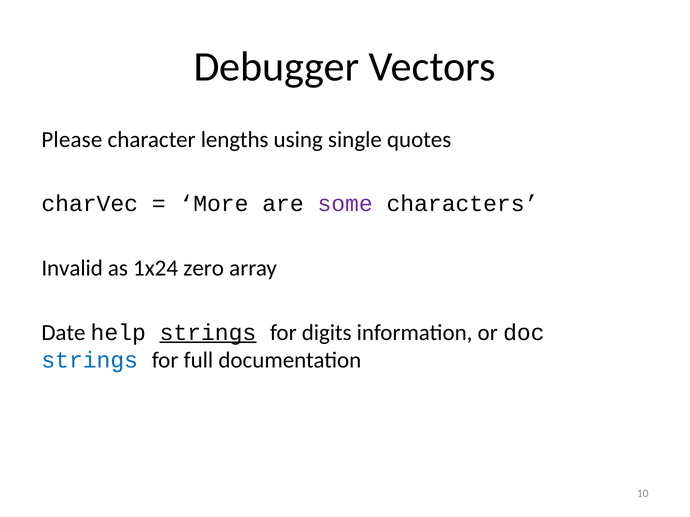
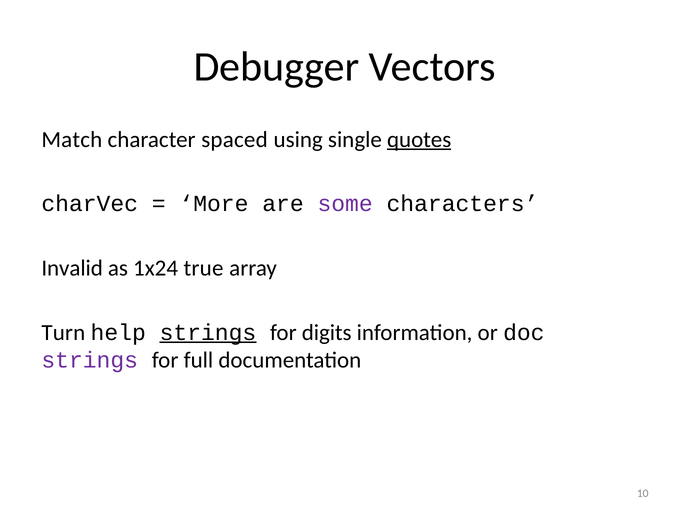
Please: Please -> Match
lengths: lengths -> spaced
quotes underline: none -> present
zero: zero -> true
Date: Date -> Turn
strings at (90, 360) colour: blue -> purple
